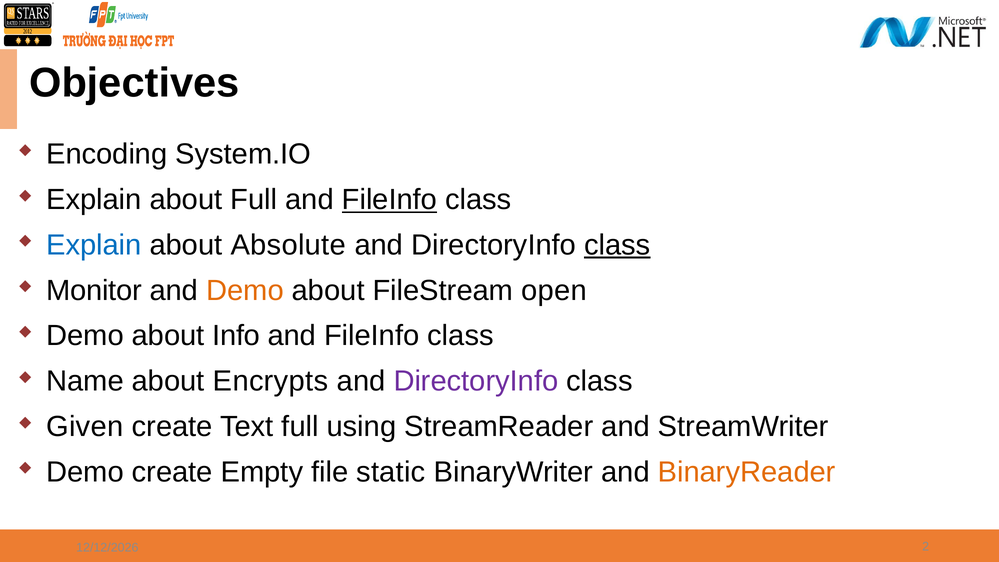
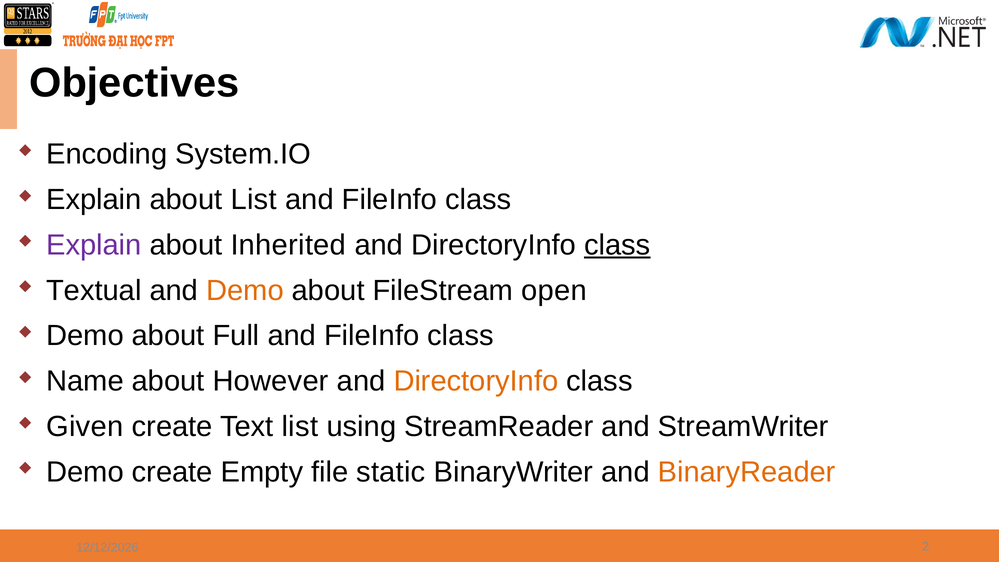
about Full: Full -> List
FileInfo at (389, 200) underline: present -> none
Explain at (94, 245) colour: blue -> purple
Absolute: Absolute -> Inherited
Monitor: Monitor -> Textual
Info: Info -> Full
Encrypts: Encrypts -> However
DirectoryInfo at (476, 381) colour: purple -> orange
Text full: full -> list
